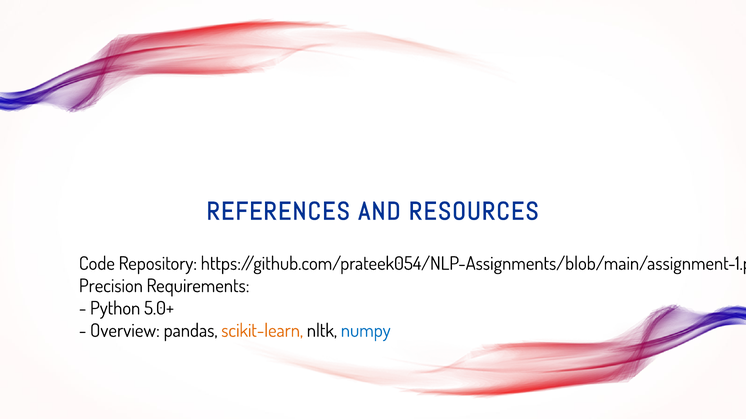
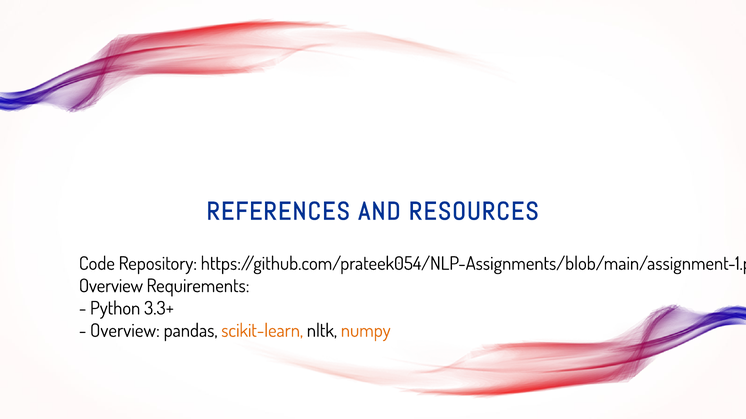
Precision at (111, 286): Precision -> Overview
5.0+: 5.0+ -> 3.3+
numpy colour: blue -> orange
